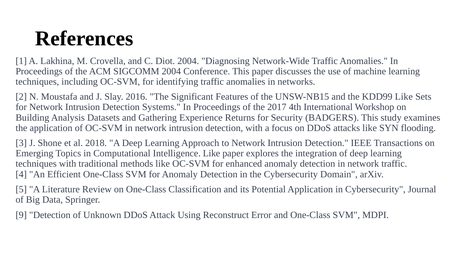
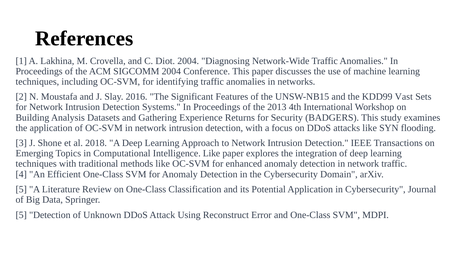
KDD99 Like: Like -> Vast
2017: 2017 -> 2013
9 at (21, 215): 9 -> 5
